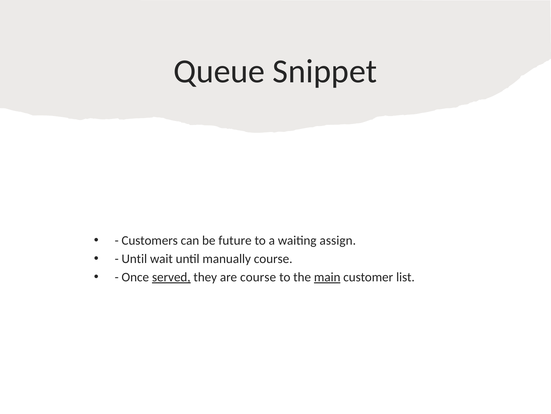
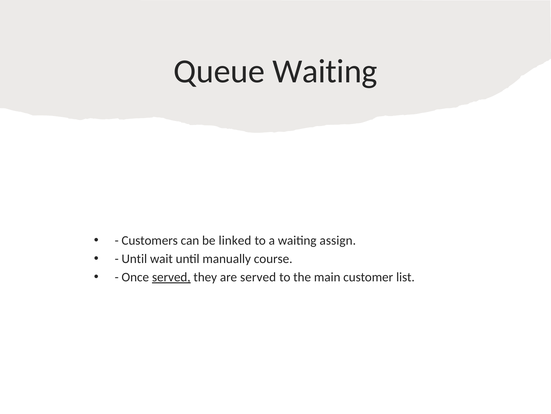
Queue Snippet: Snippet -> Waiting
future: future -> linked
are course: course -> served
main underline: present -> none
